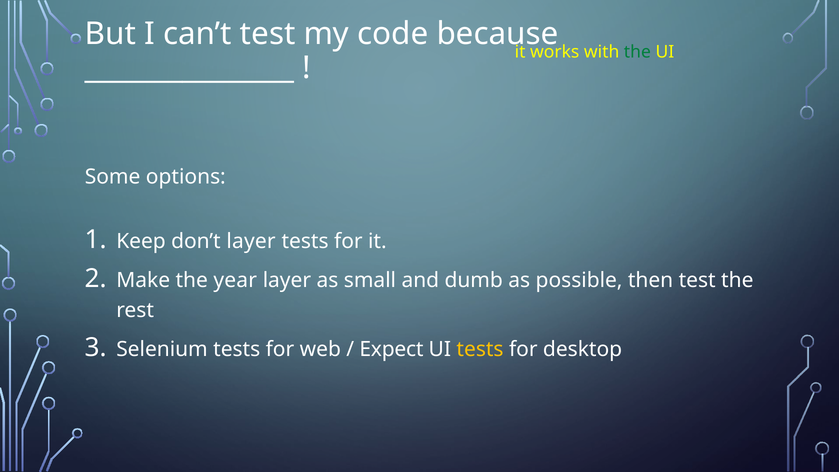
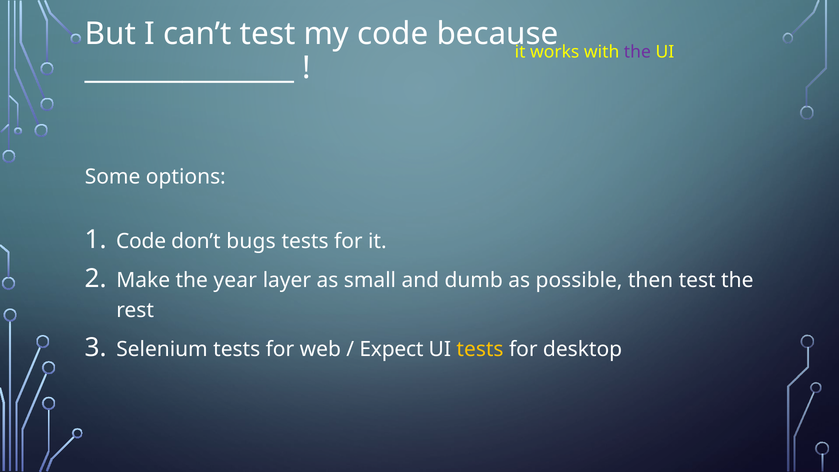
the at (637, 52) colour: green -> purple
Keep at (141, 241): Keep -> Code
don’t layer: layer -> bugs
